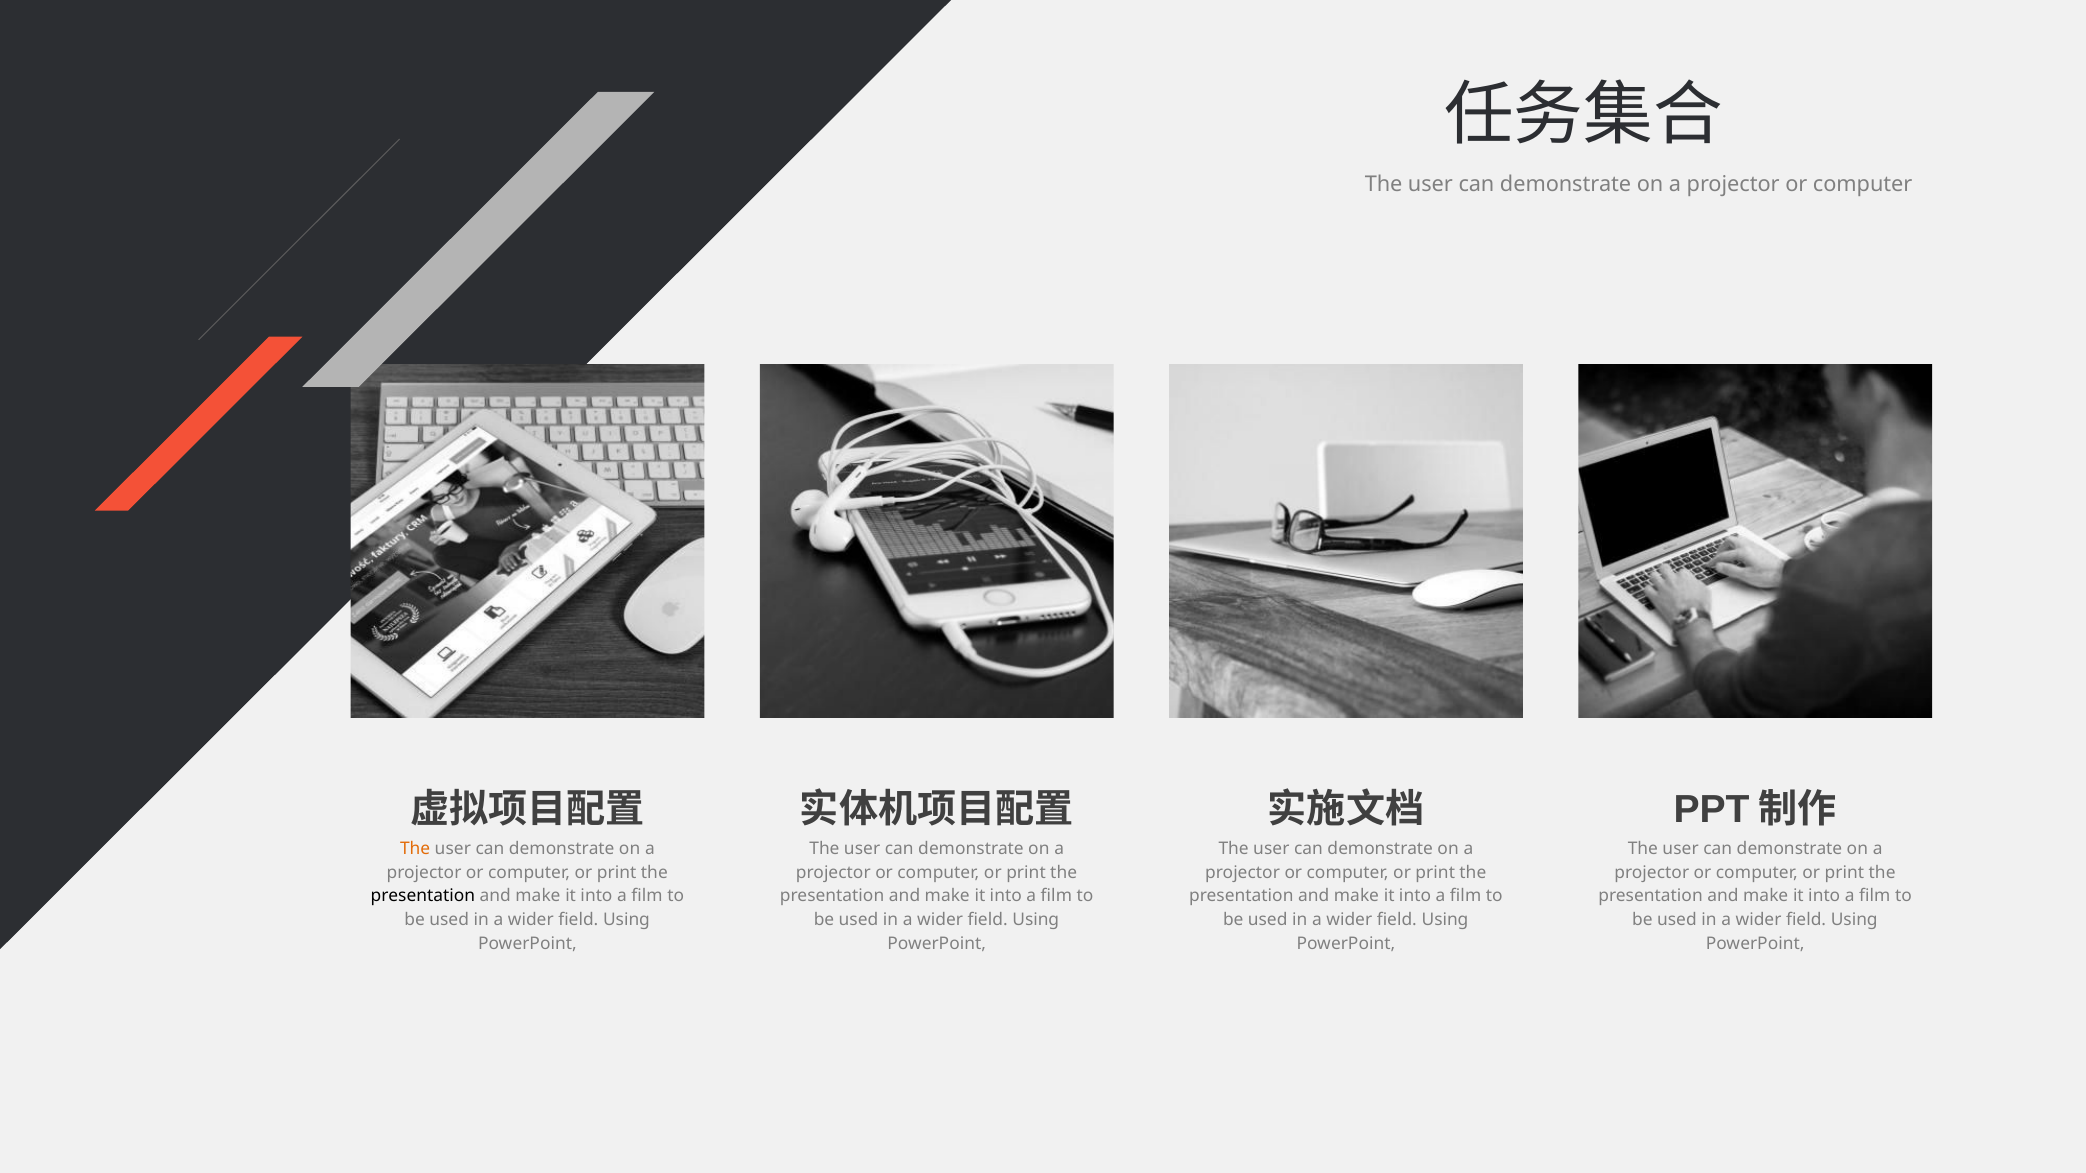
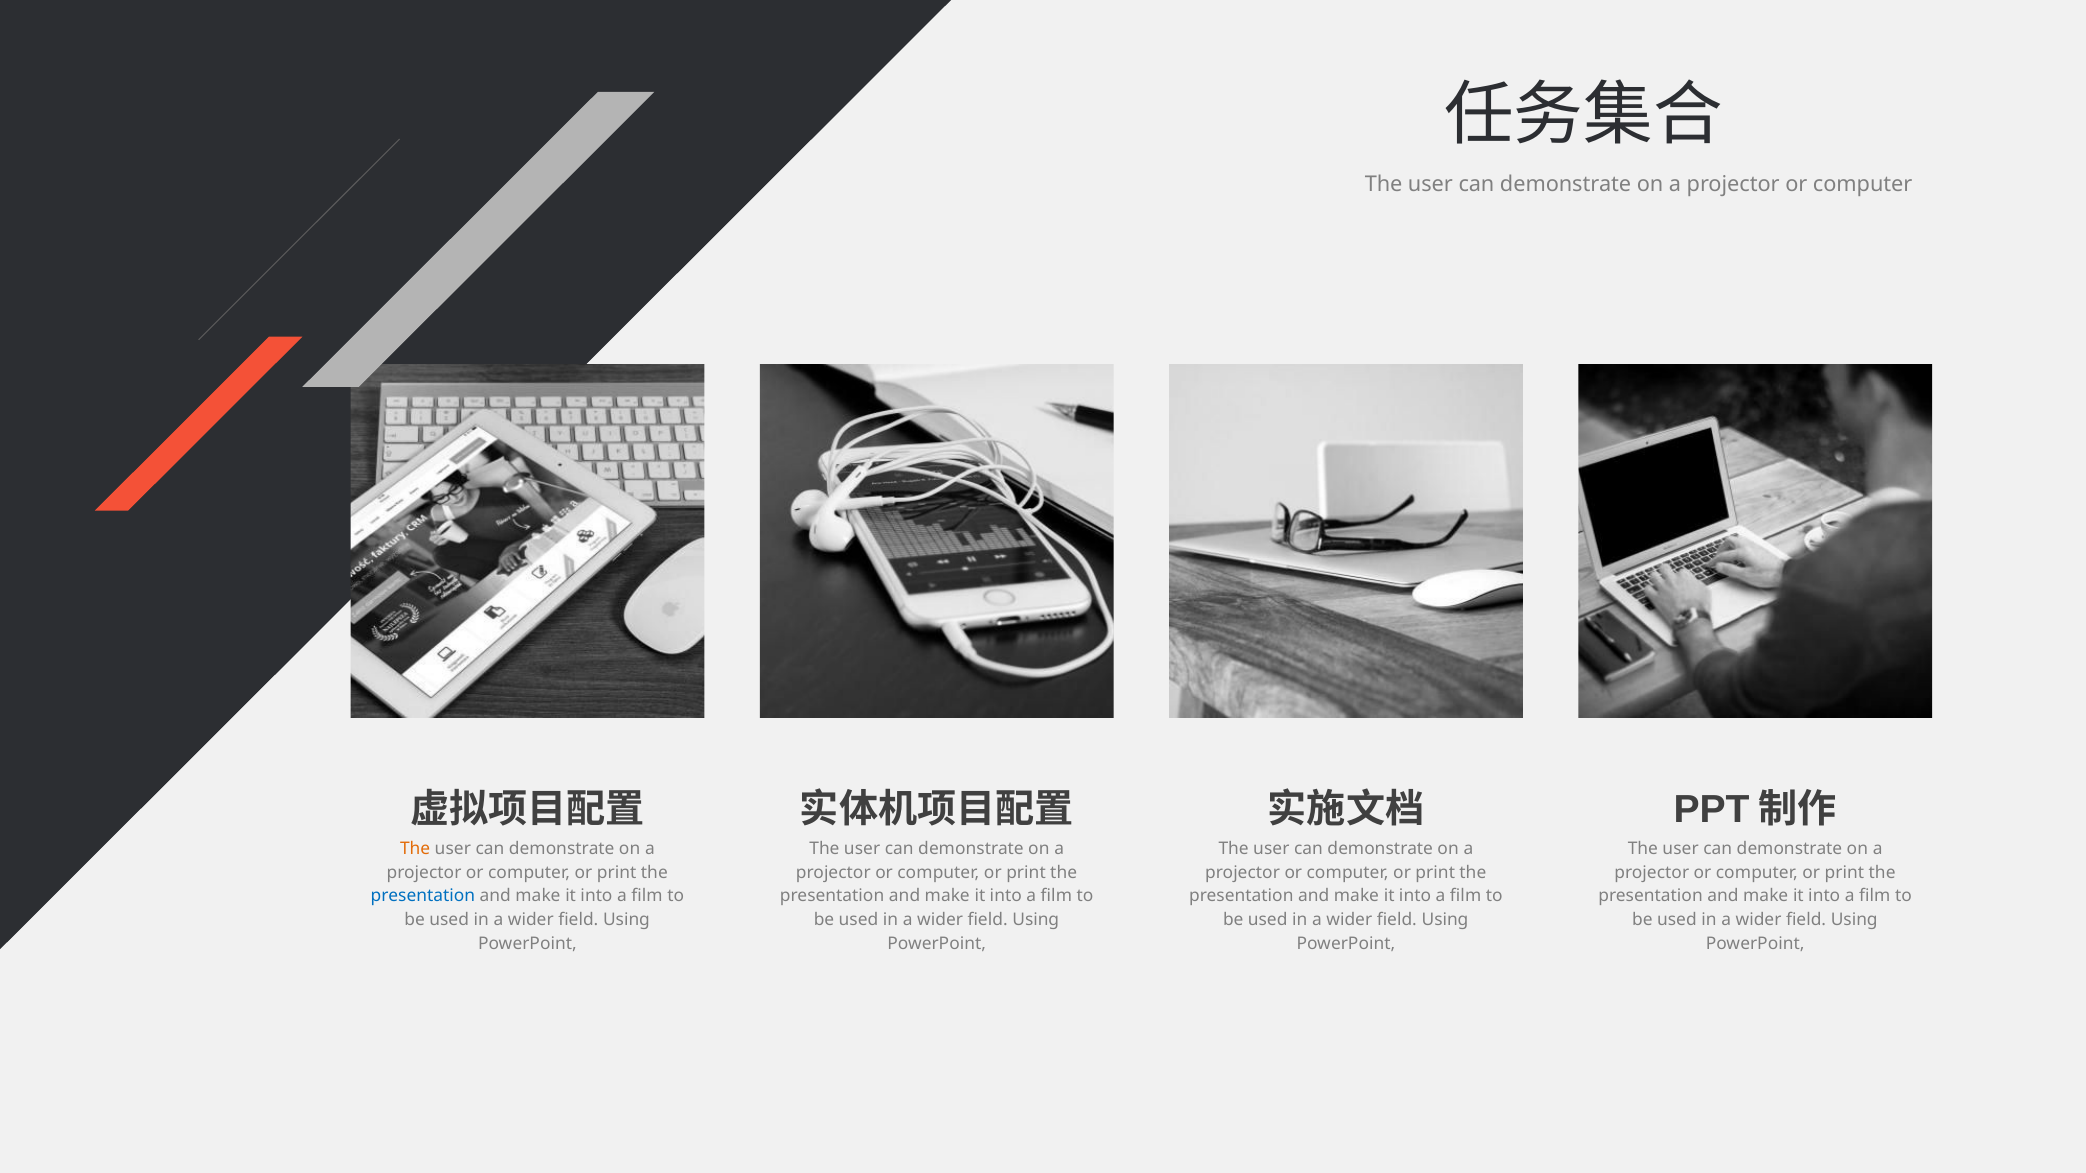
presentation at (423, 896) colour: black -> blue
